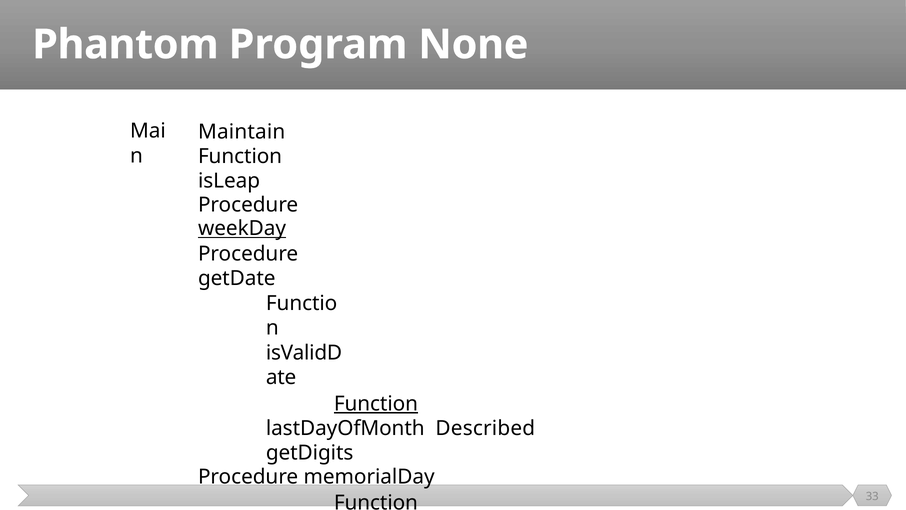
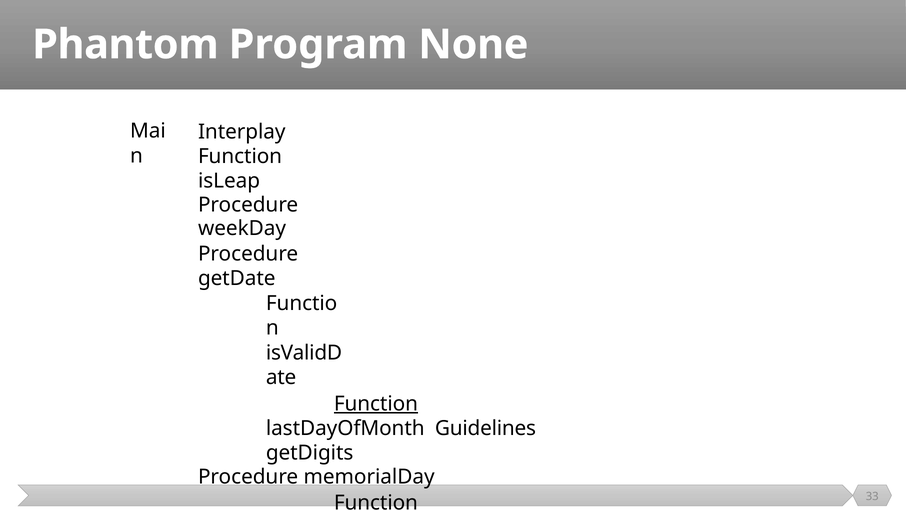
Maintain: Maintain -> Interplay
weekDay underline: present -> none
Described: Described -> Guidelines
